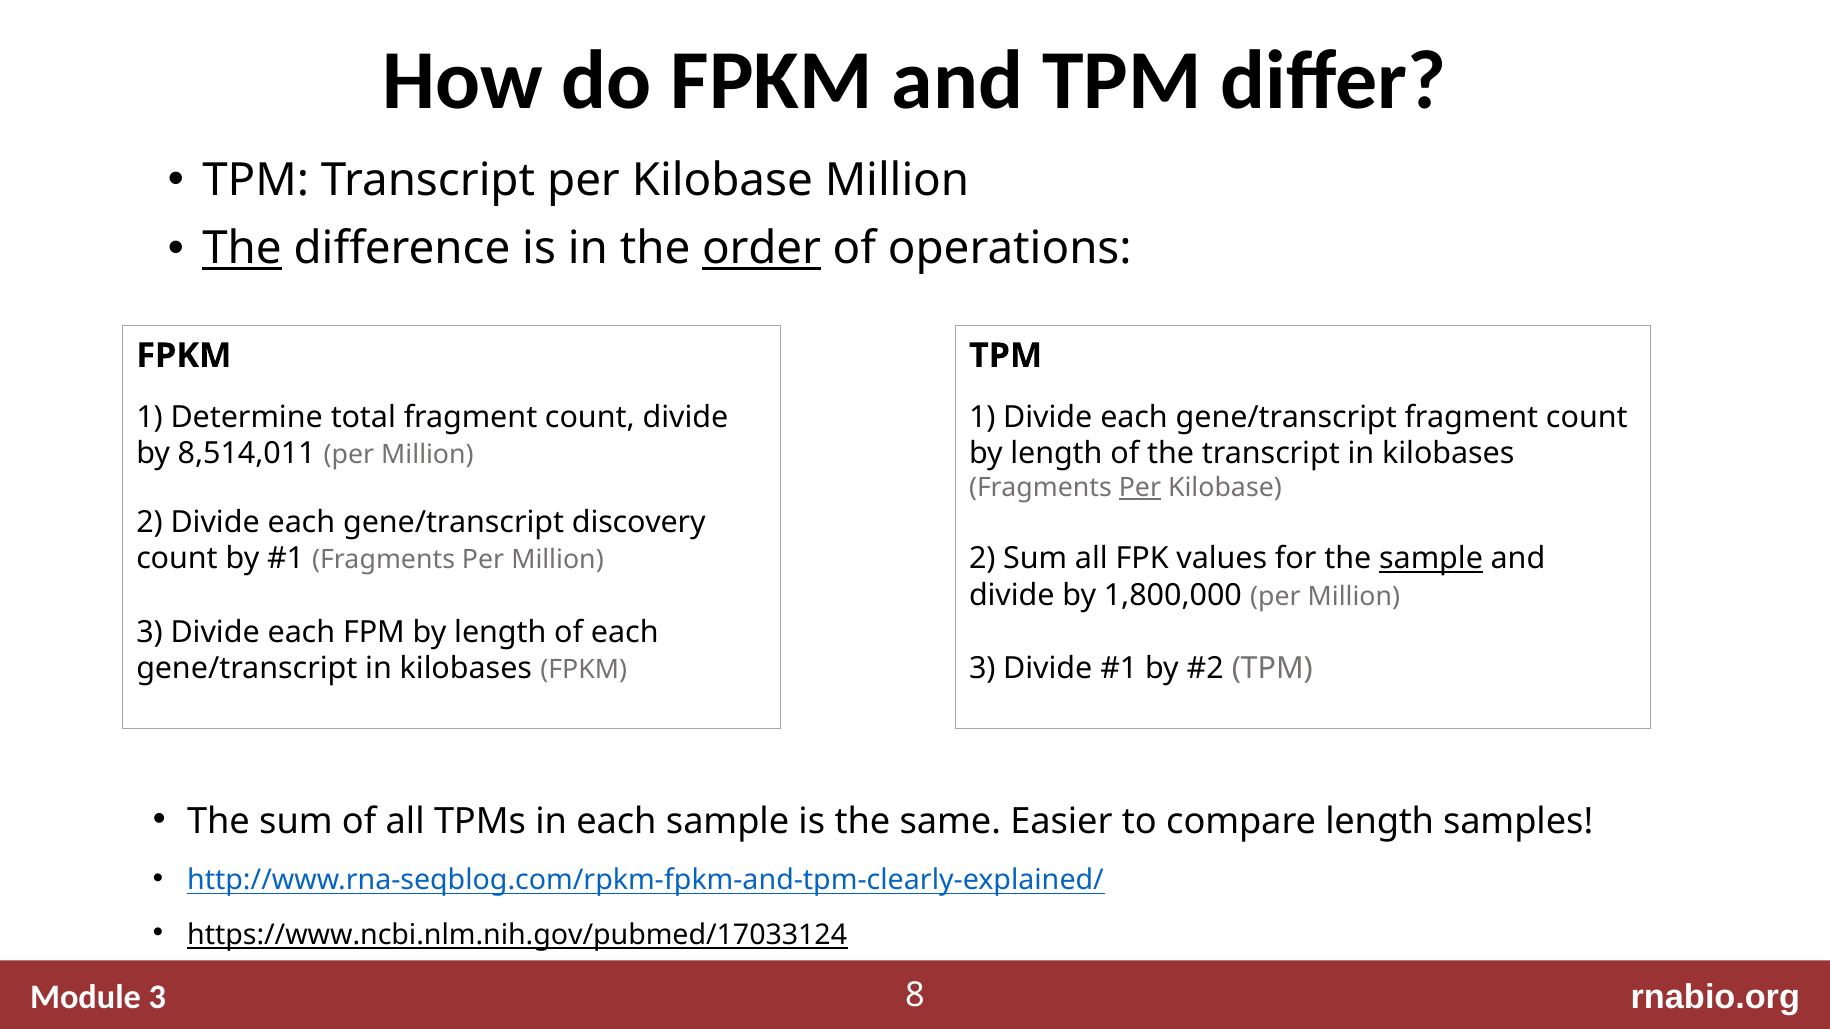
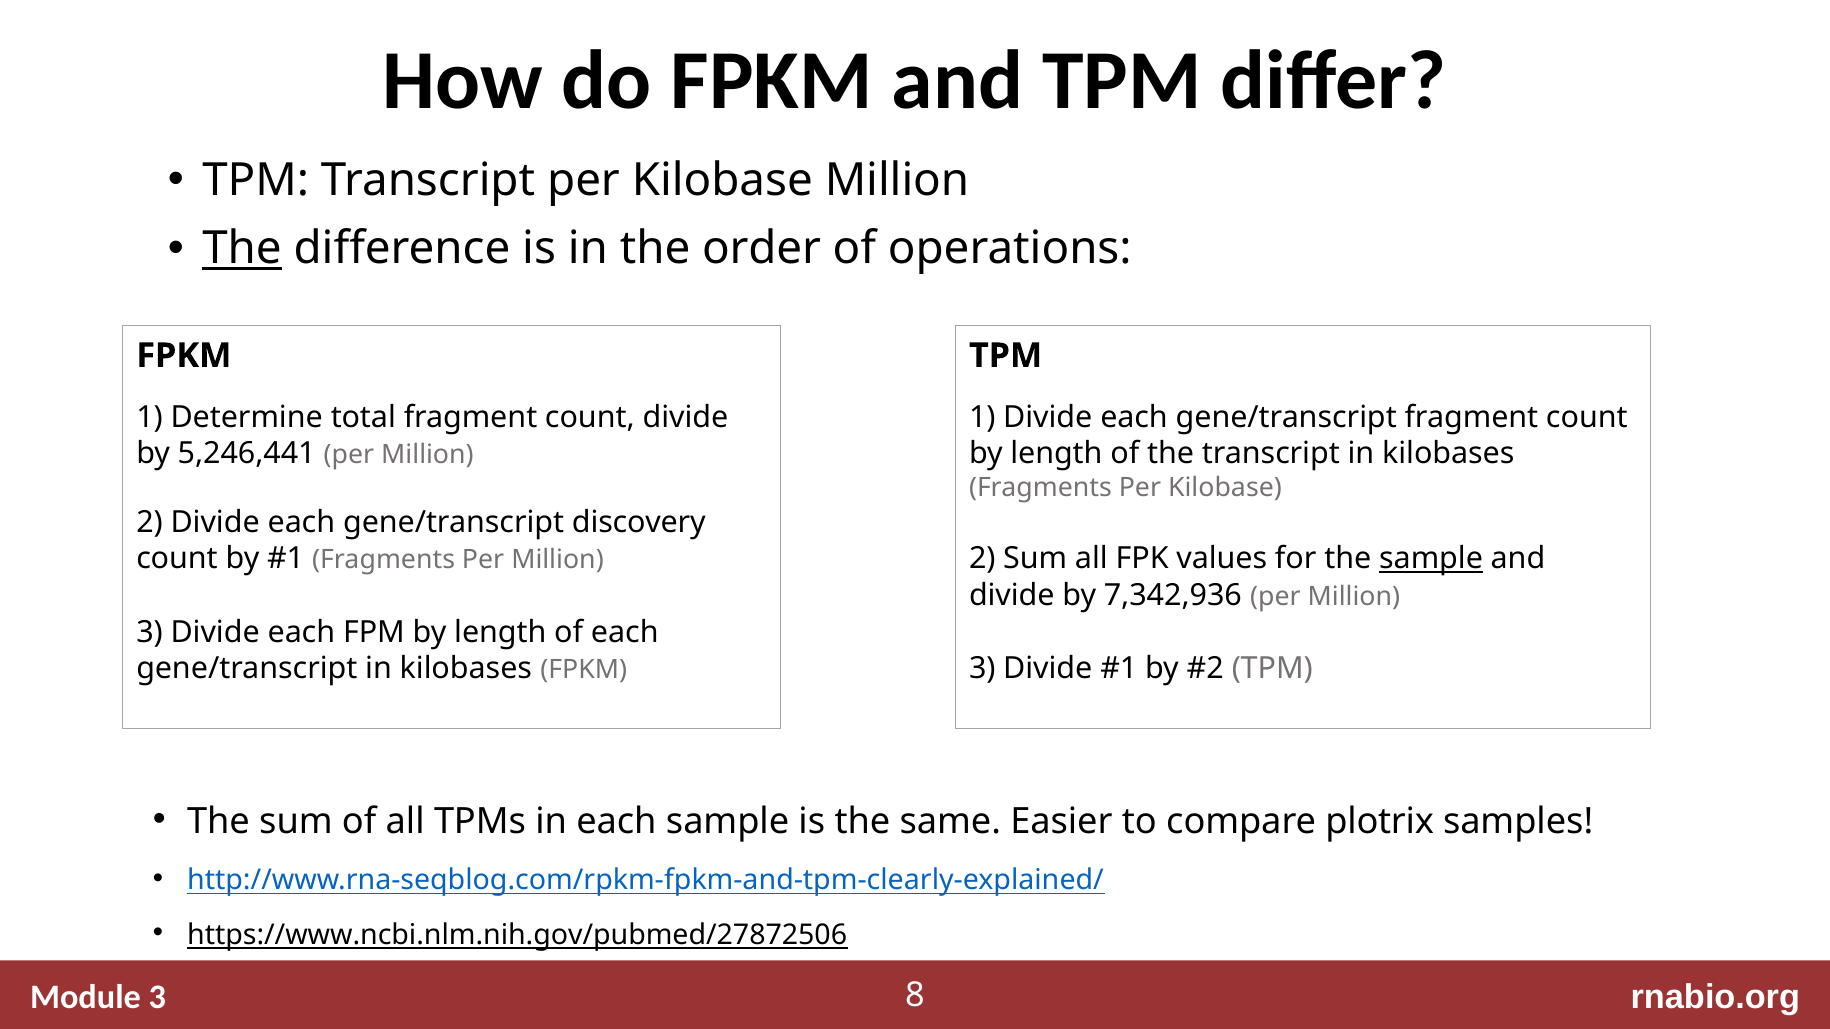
order underline: present -> none
8,514,011: 8,514,011 -> 5,246,441
Per at (1140, 488) underline: present -> none
1,800,000: 1,800,000 -> 7,342,936
compare length: length -> plotrix
https://www.ncbi.nlm.nih.gov/pubmed/17033124: https://www.ncbi.nlm.nih.gov/pubmed/17033124 -> https://www.ncbi.nlm.nih.gov/pubmed/27872506
